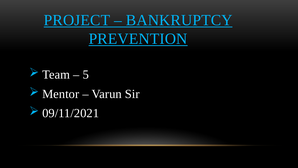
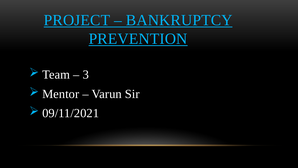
5: 5 -> 3
